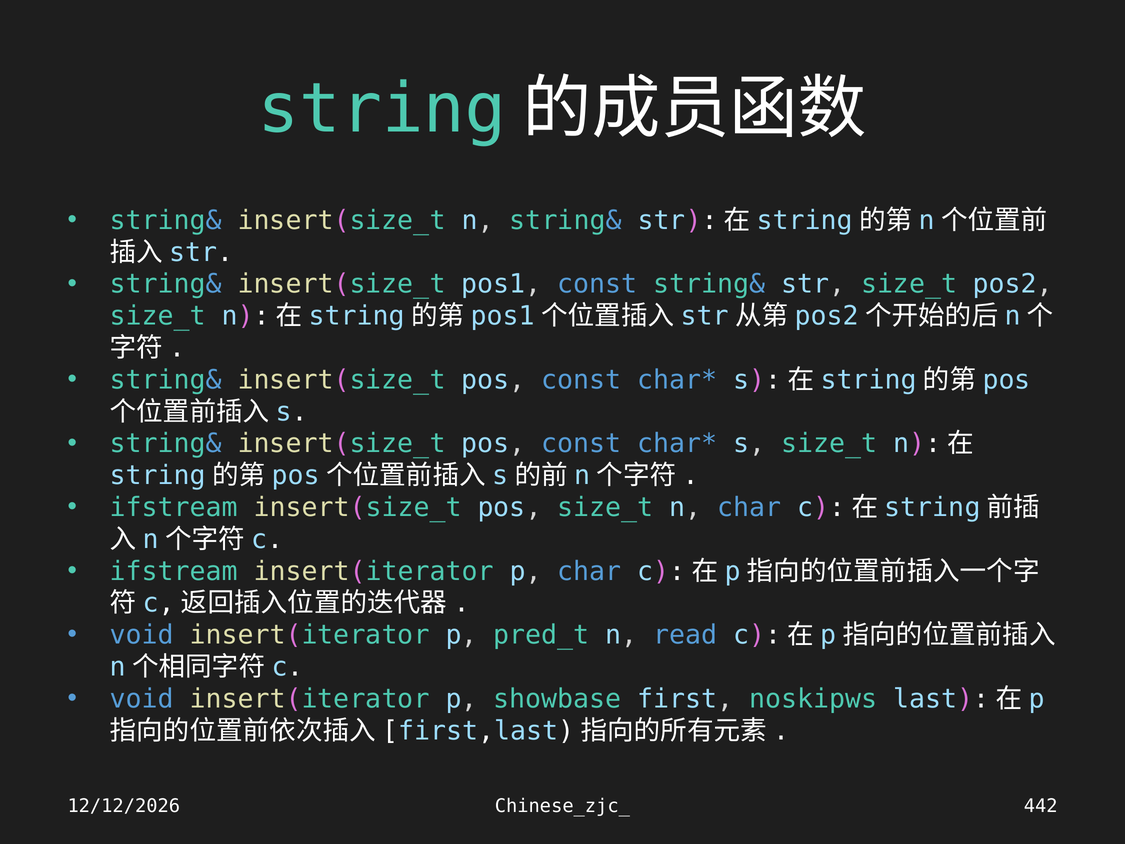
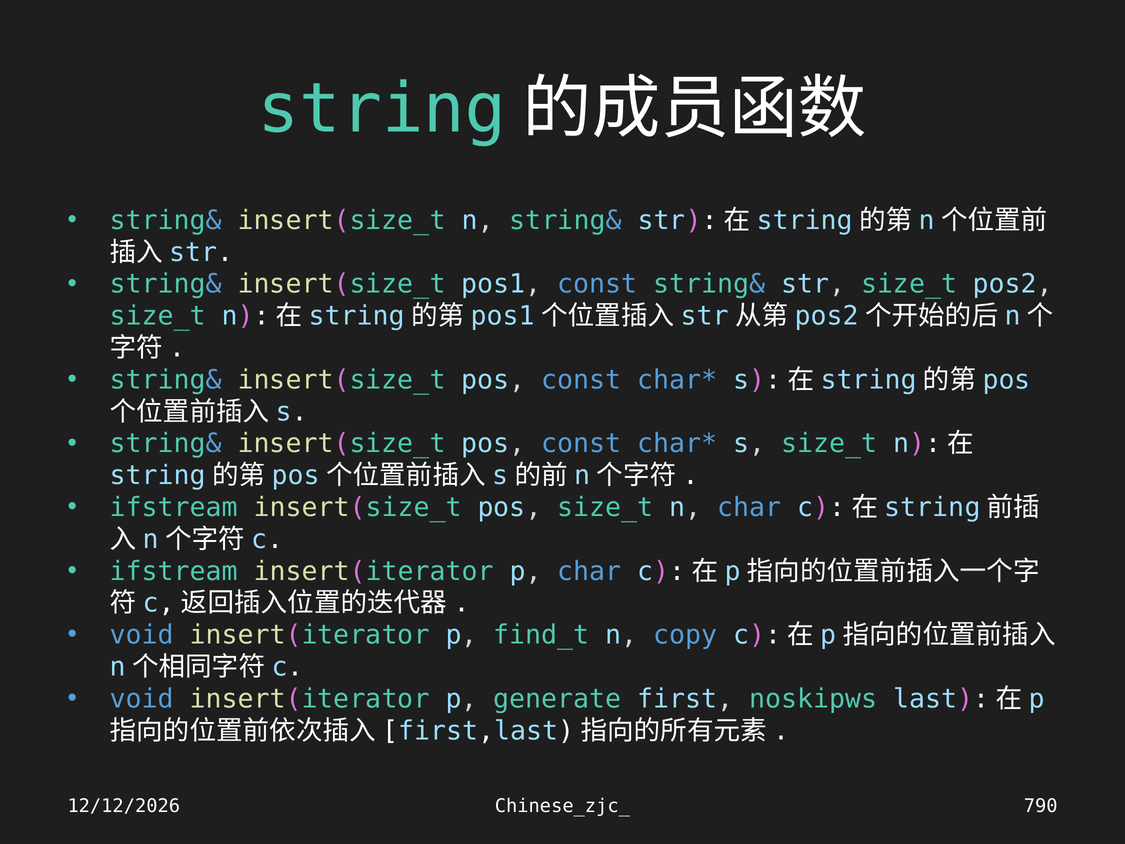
pred_t: pred_t -> find_t
read: read -> copy
showbase: showbase -> generate
442: 442 -> 790
